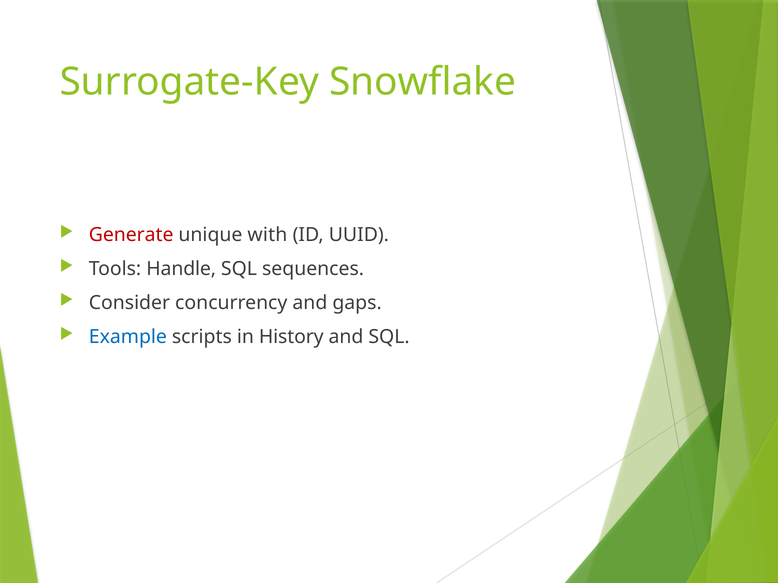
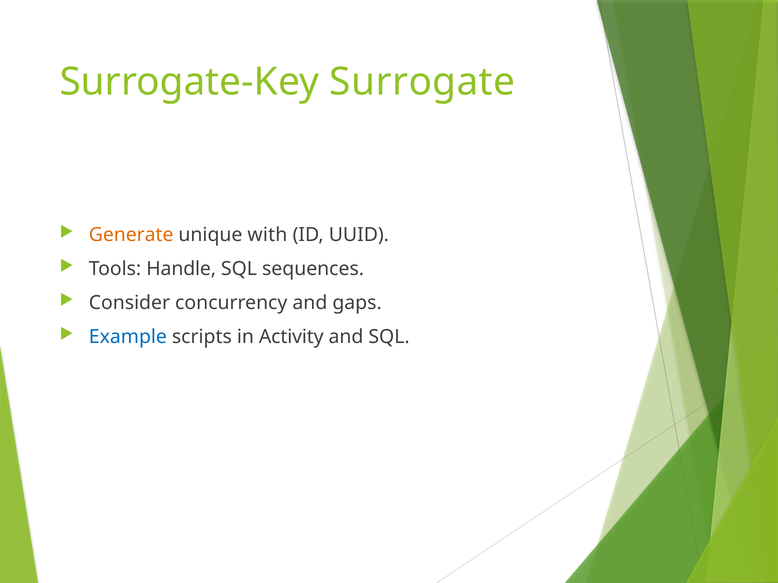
Snowflake: Snowflake -> Surrogate
Generate colour: red -> orange
History: History -> Activity
